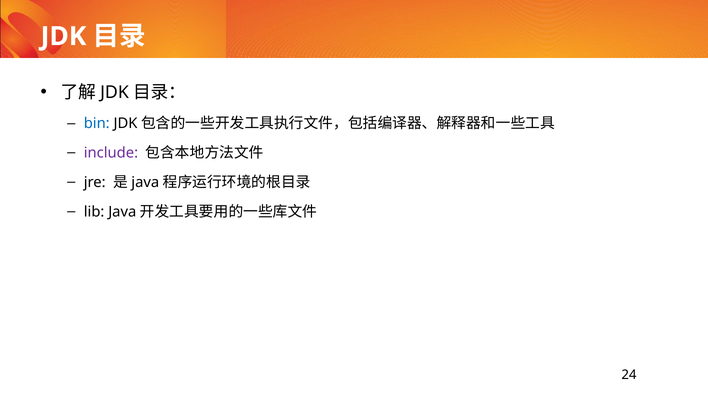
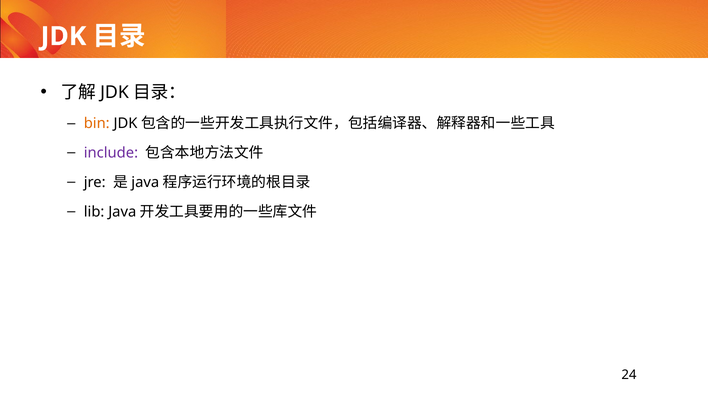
bin colour: blue -> orange
